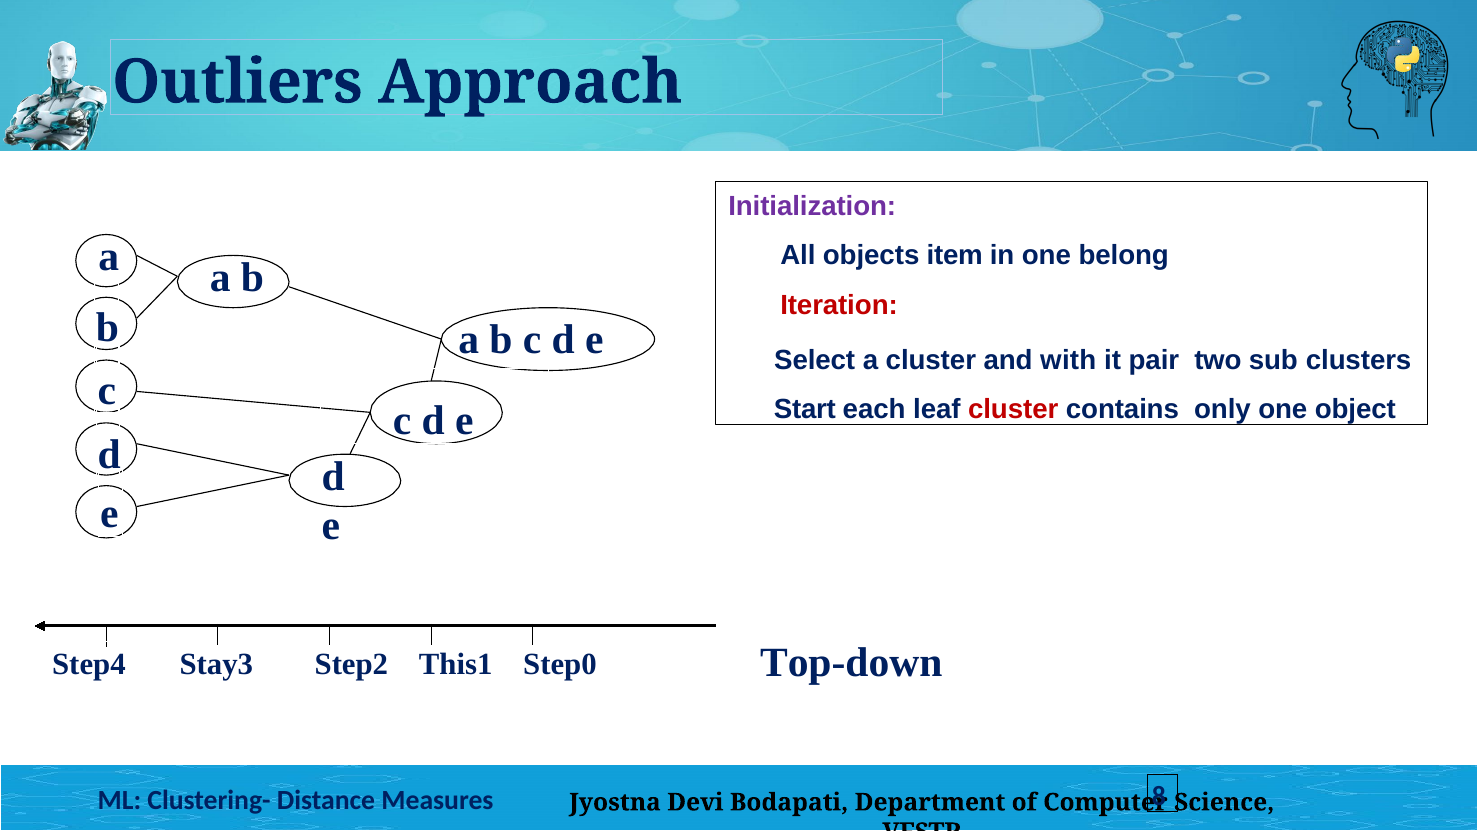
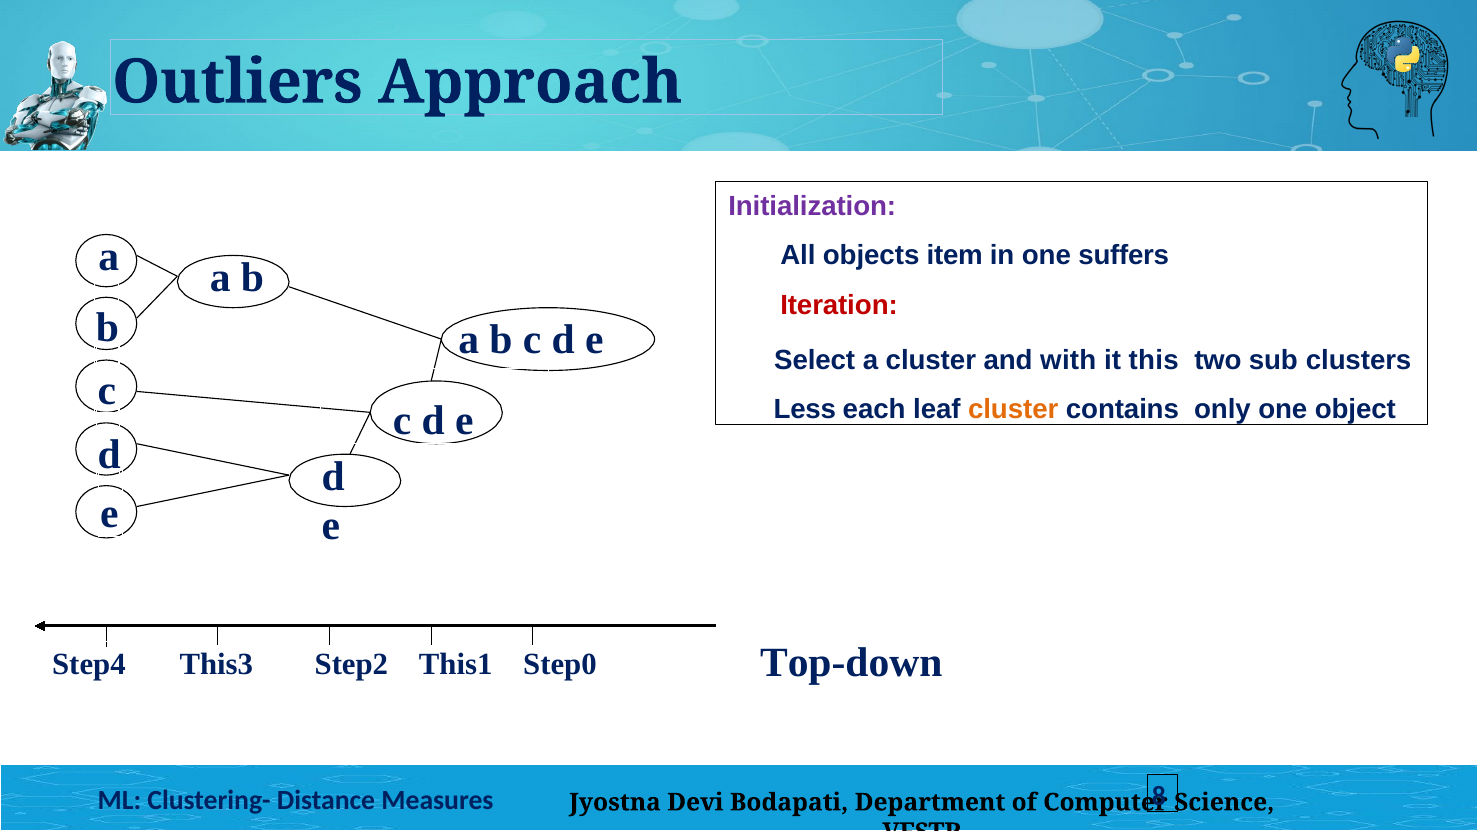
belong: belong -> suffers
pair: pair -> this
Start: Start -> Less
cluster at (1013, 410) colour: red -> orange
Stay3: Stay3 -> This3
